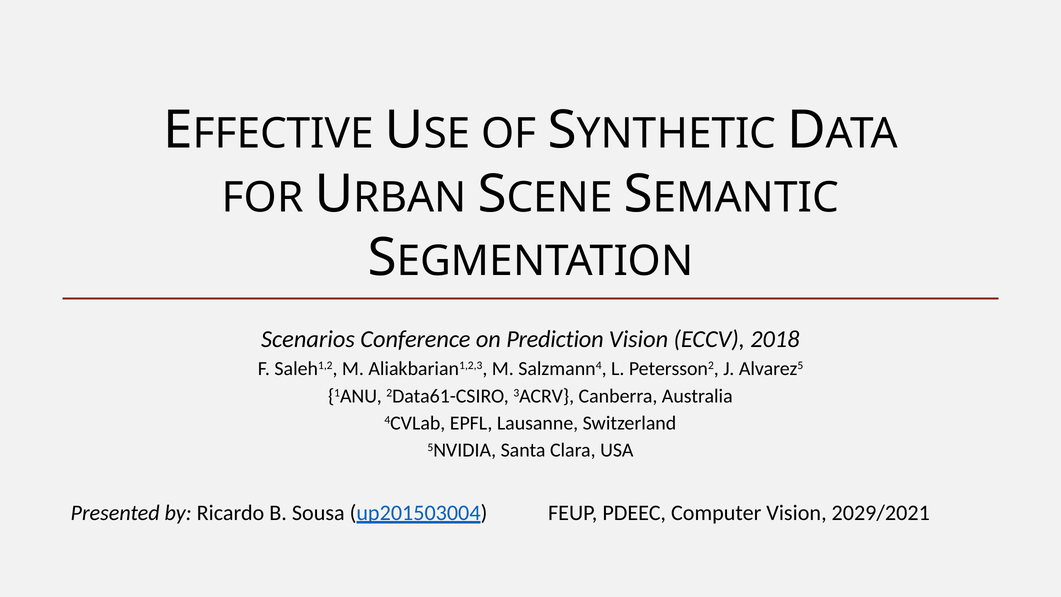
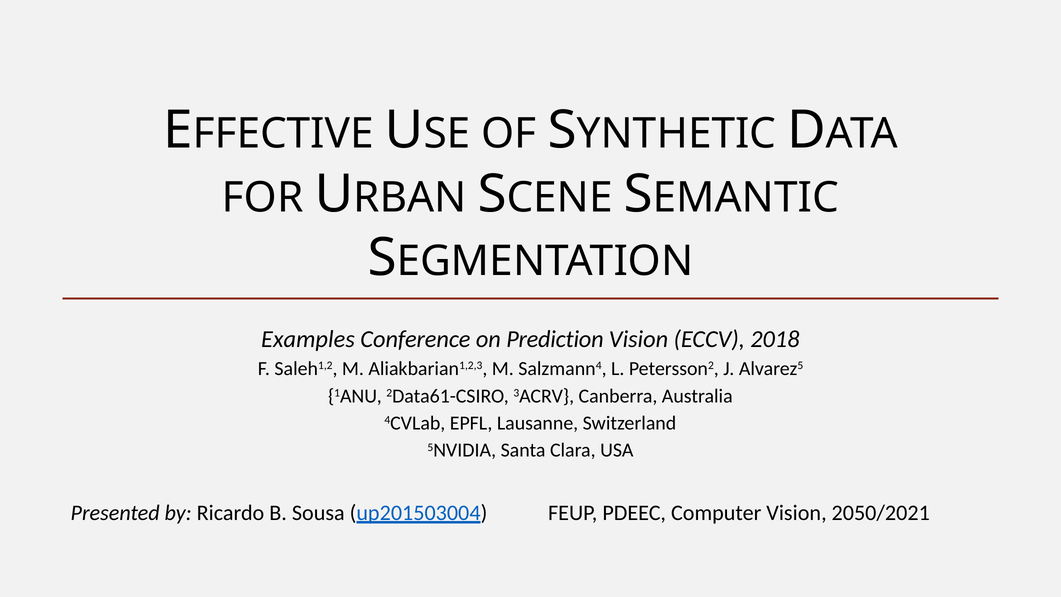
Scenarios: Scenarios -> Examples
2029/2021: 2029/2021 -> 2050/2021
